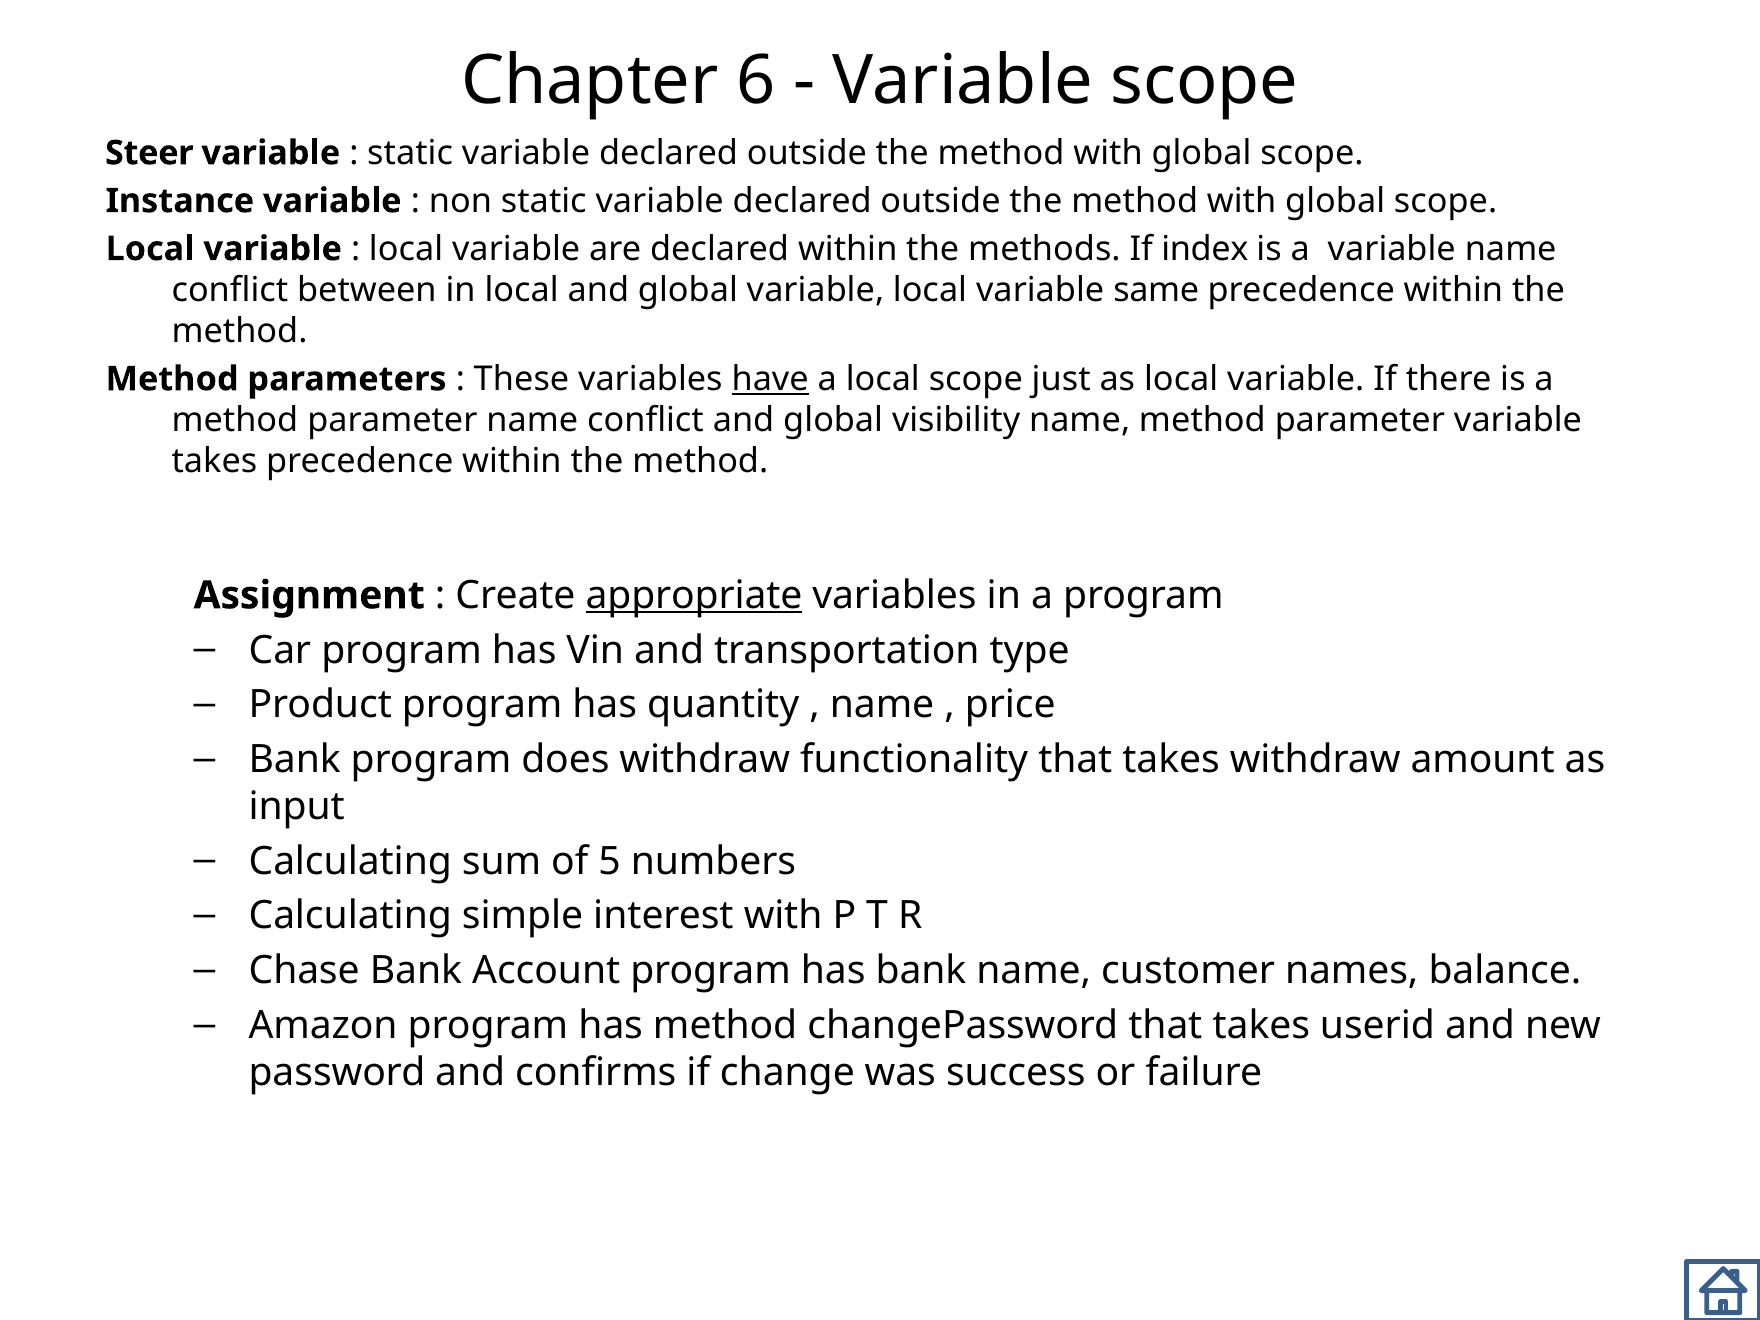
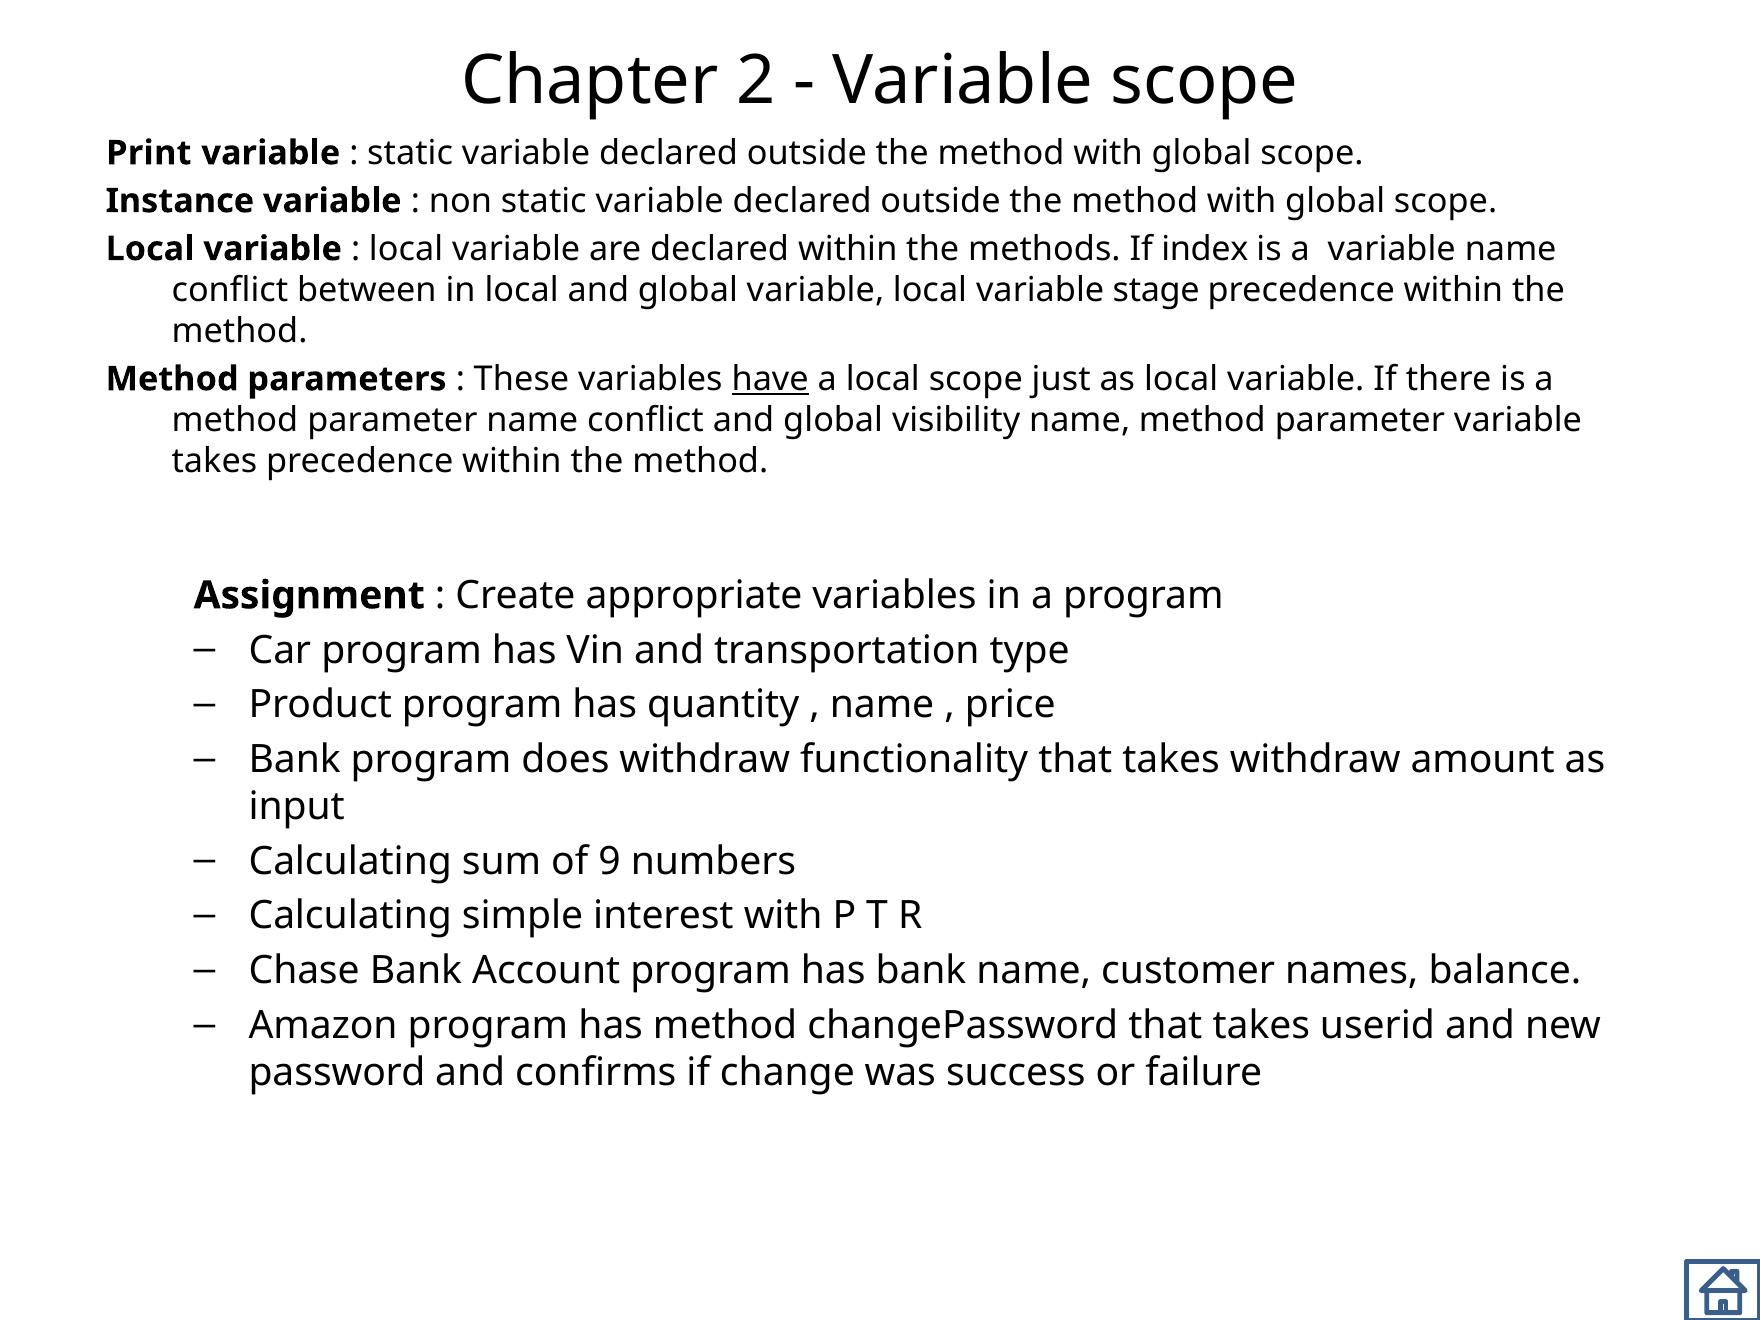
6: 6 -> 2
Steer: Steer -> Print
same: same -> stage
appropriate underline: present -> none
5: 5 -> 9
